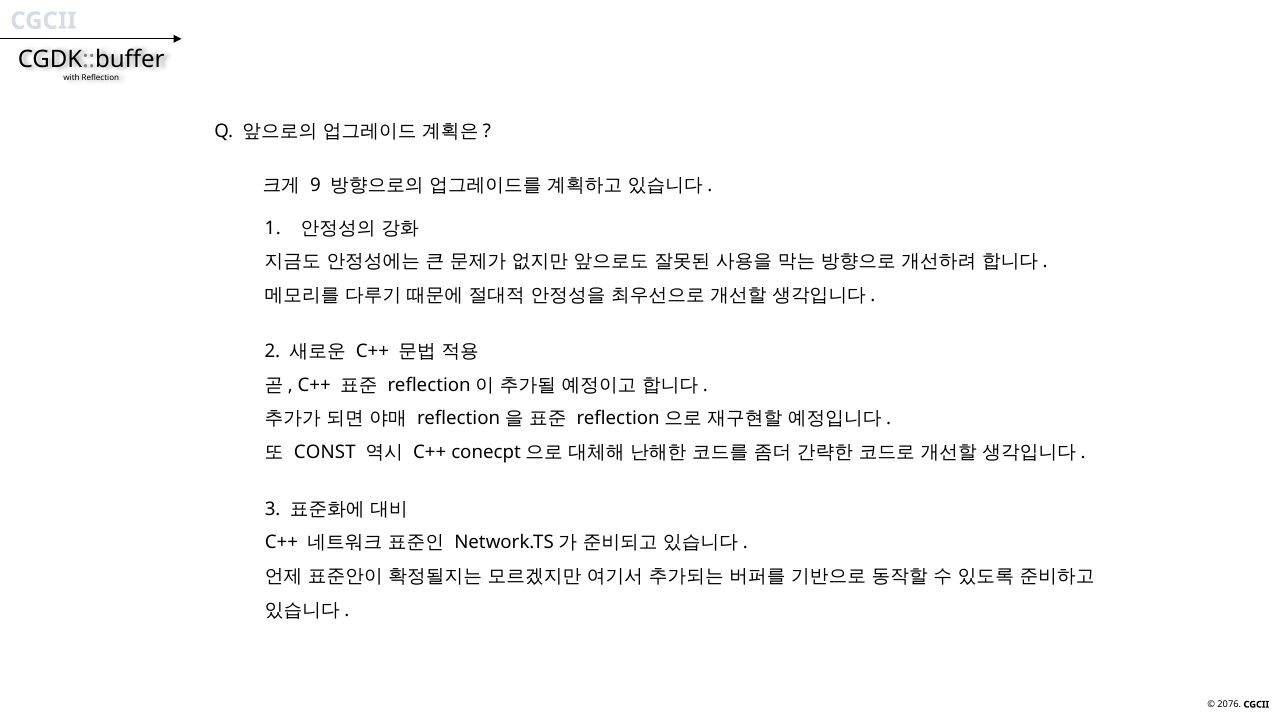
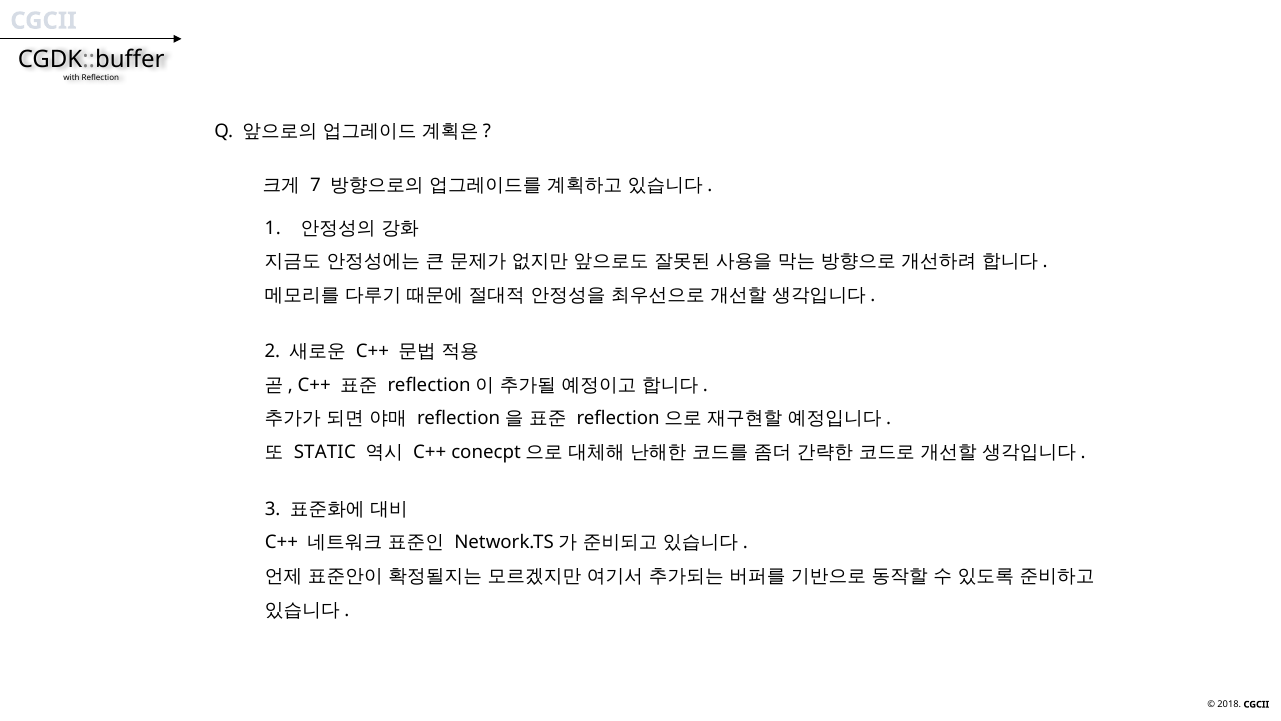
9: 9 -> 7
CONST: CONST -> STATIC
2076: 2076 -> 2018
